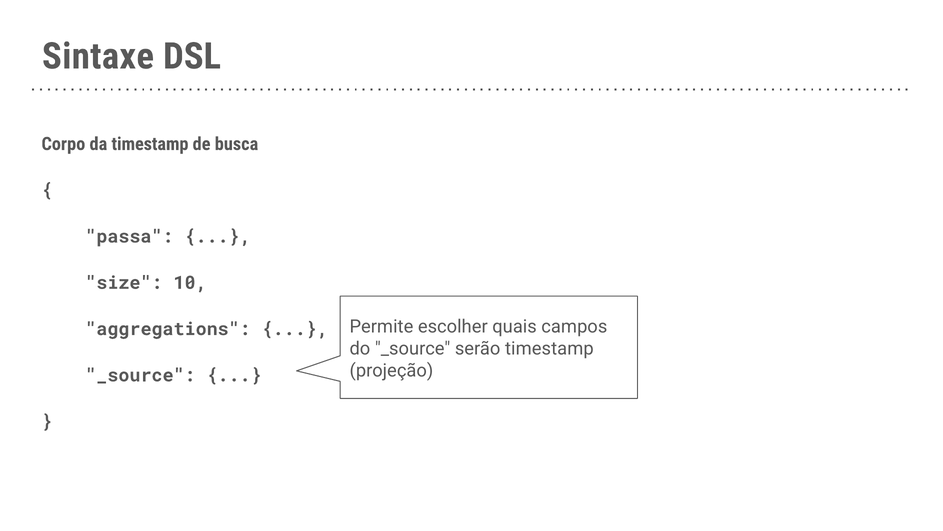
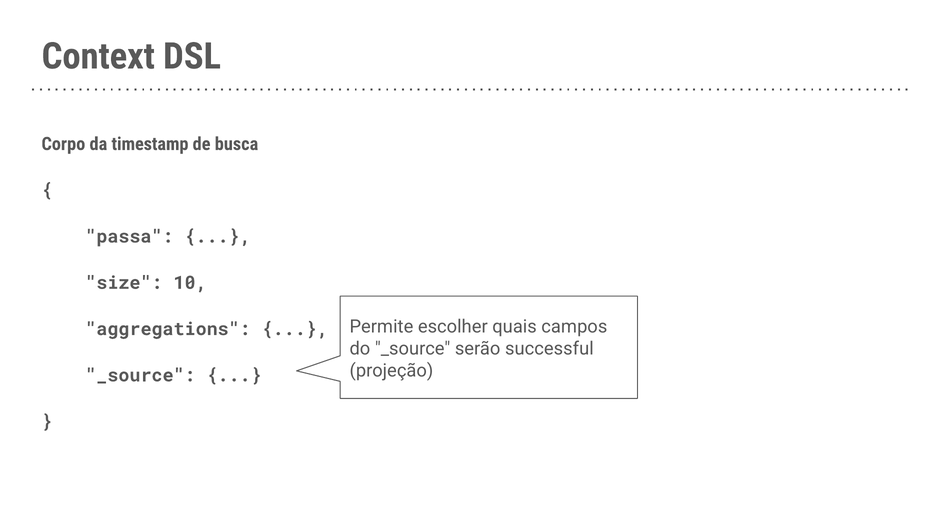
Sintaxe: Sintaxe -> Context
serão timestamp: timestamp -> successful
